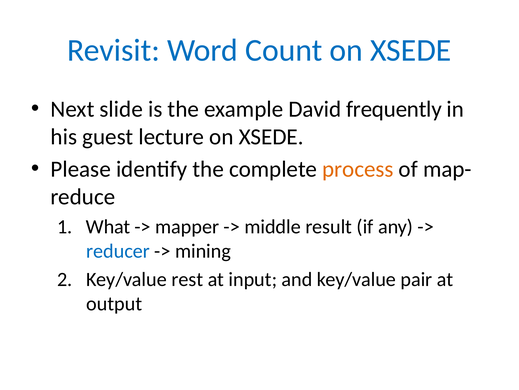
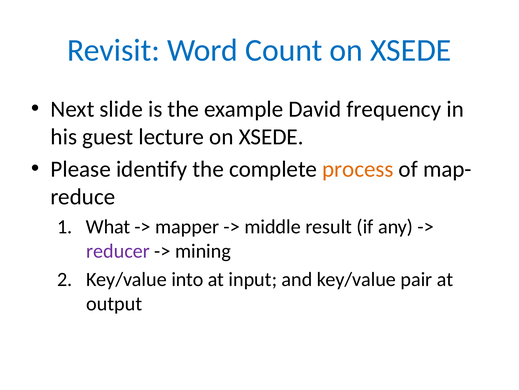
frequently: frequently -> frequency
reducer colour: blue -> purple
rest: rest -> into
